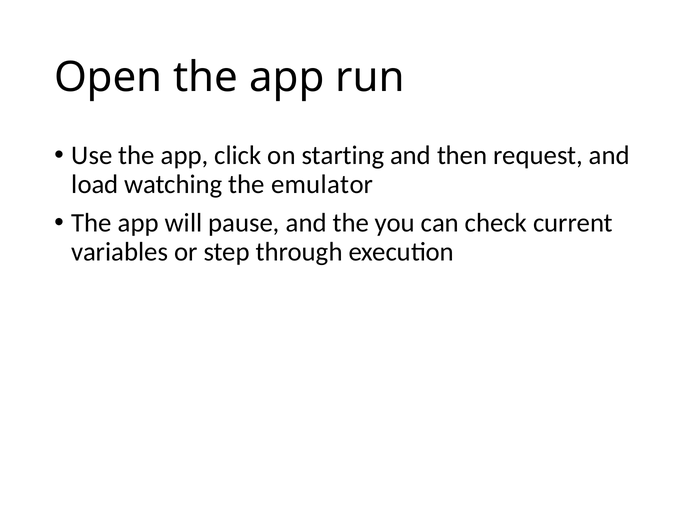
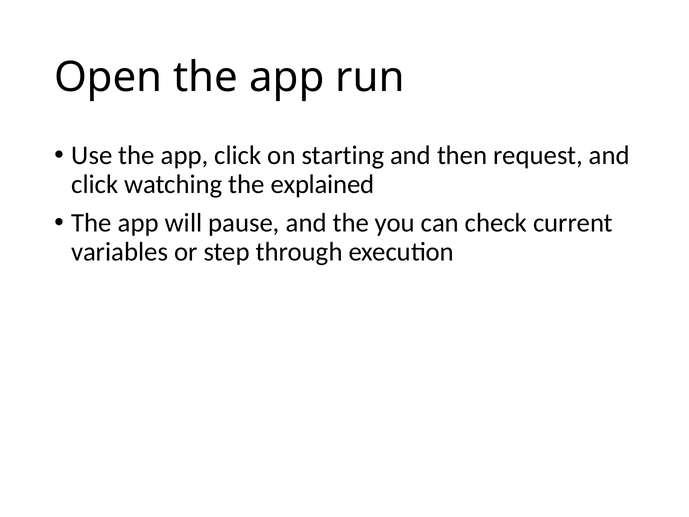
load at (95, 184): load -> click
emulator: emulator -> explained
